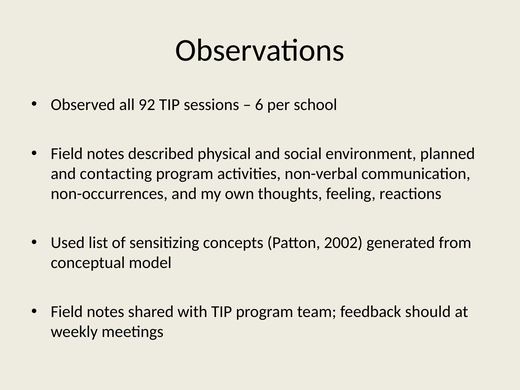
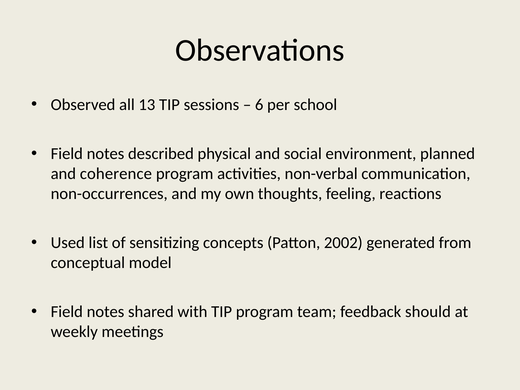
92: 92 -> 13
contacting: contacting -> coherence
